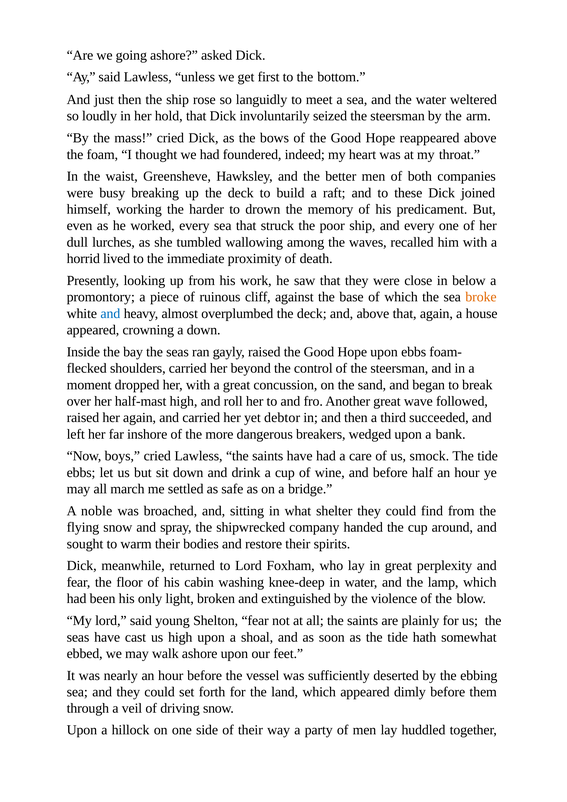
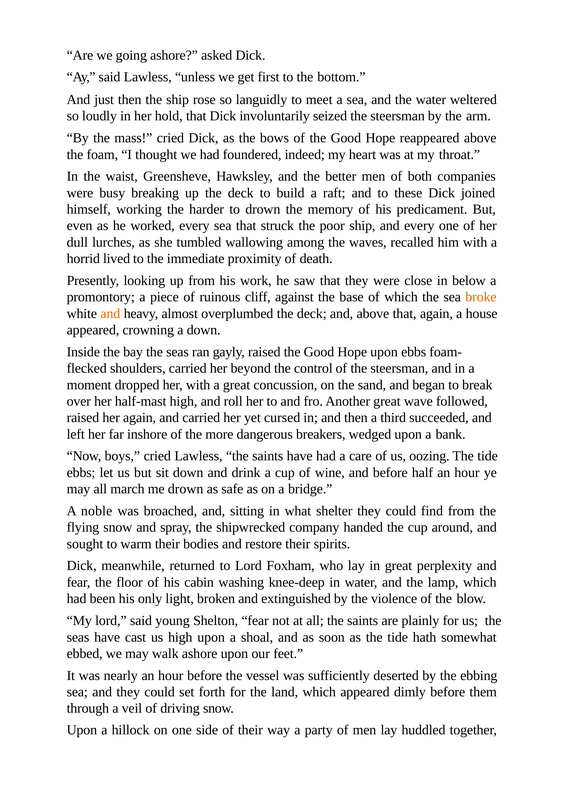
and at (110, 314) colour: blue -> orange
debtor: debtor -> cursed
smock: smock -> oozing
me settled: settled -> drown
